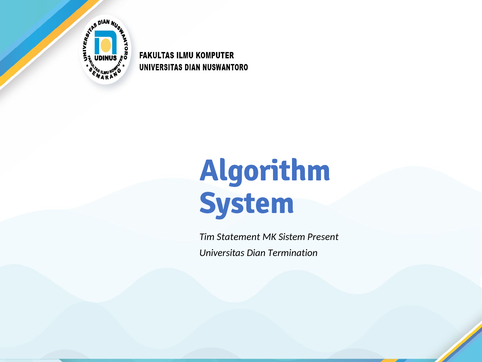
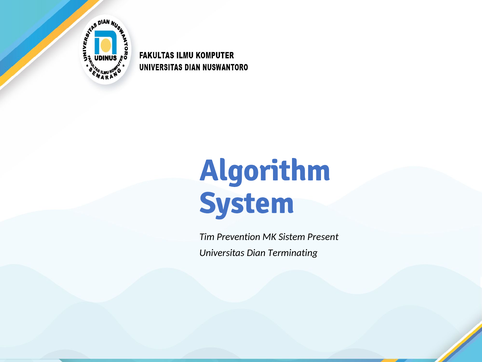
Statement: Statement -> Prevention
Termination: Termination -> Terminating
